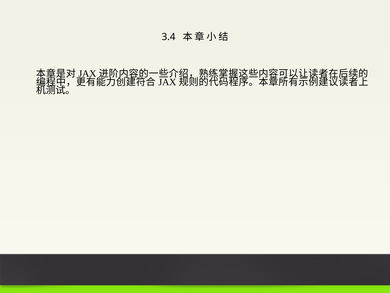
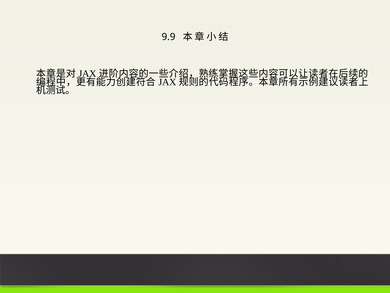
3.4: 3.4 -> 9.9
